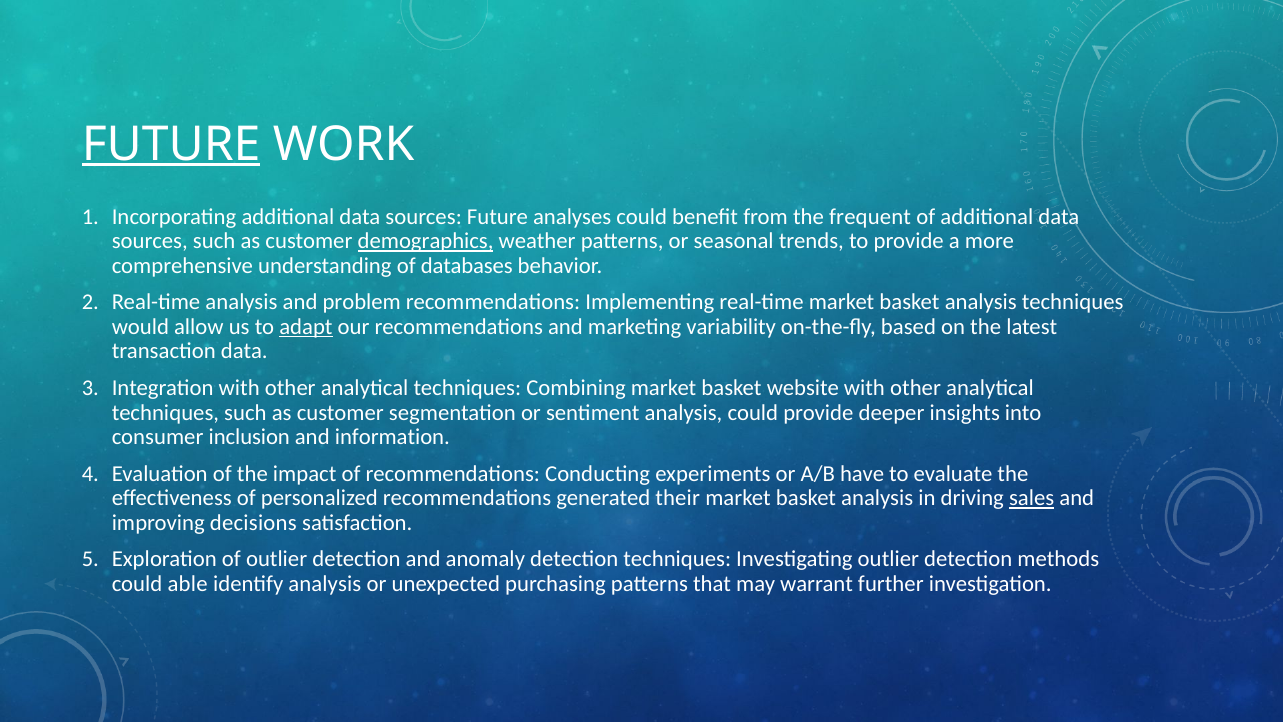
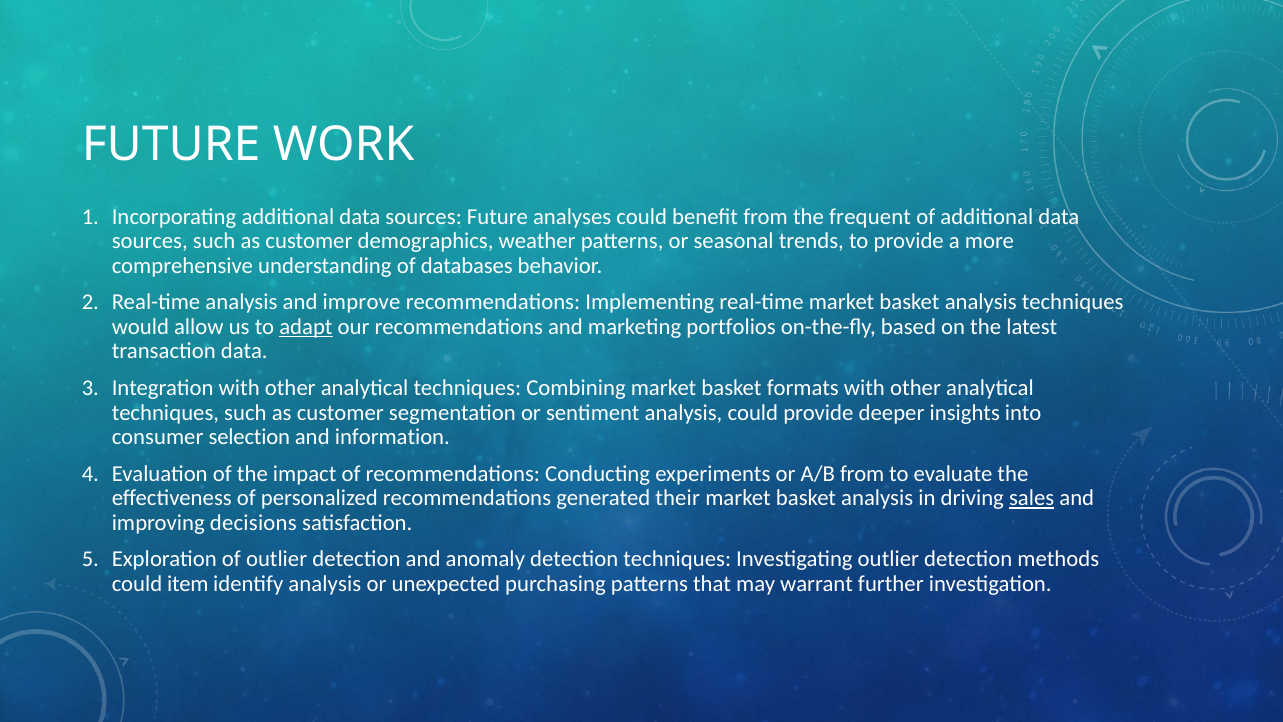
FUTURE at (171, 144) underline: present -> none
demographics underline: present -> none
problem: problem -> improve
variability: variability -> portfolios
website: website -> formats
inclusion: inclusion -> selection
A/B have: have -> from
able: able -> item
